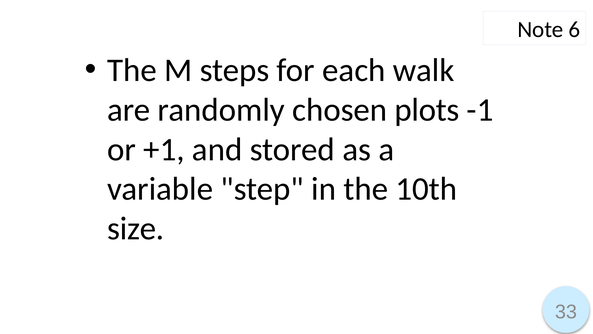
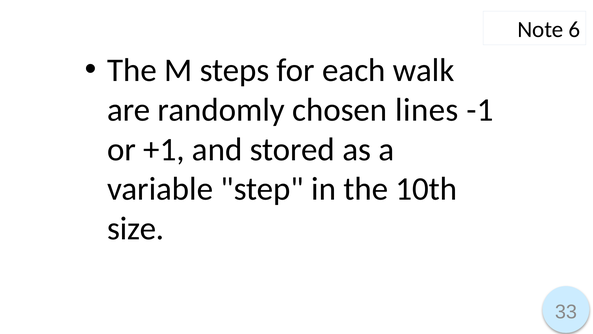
plots: plots -> lines
